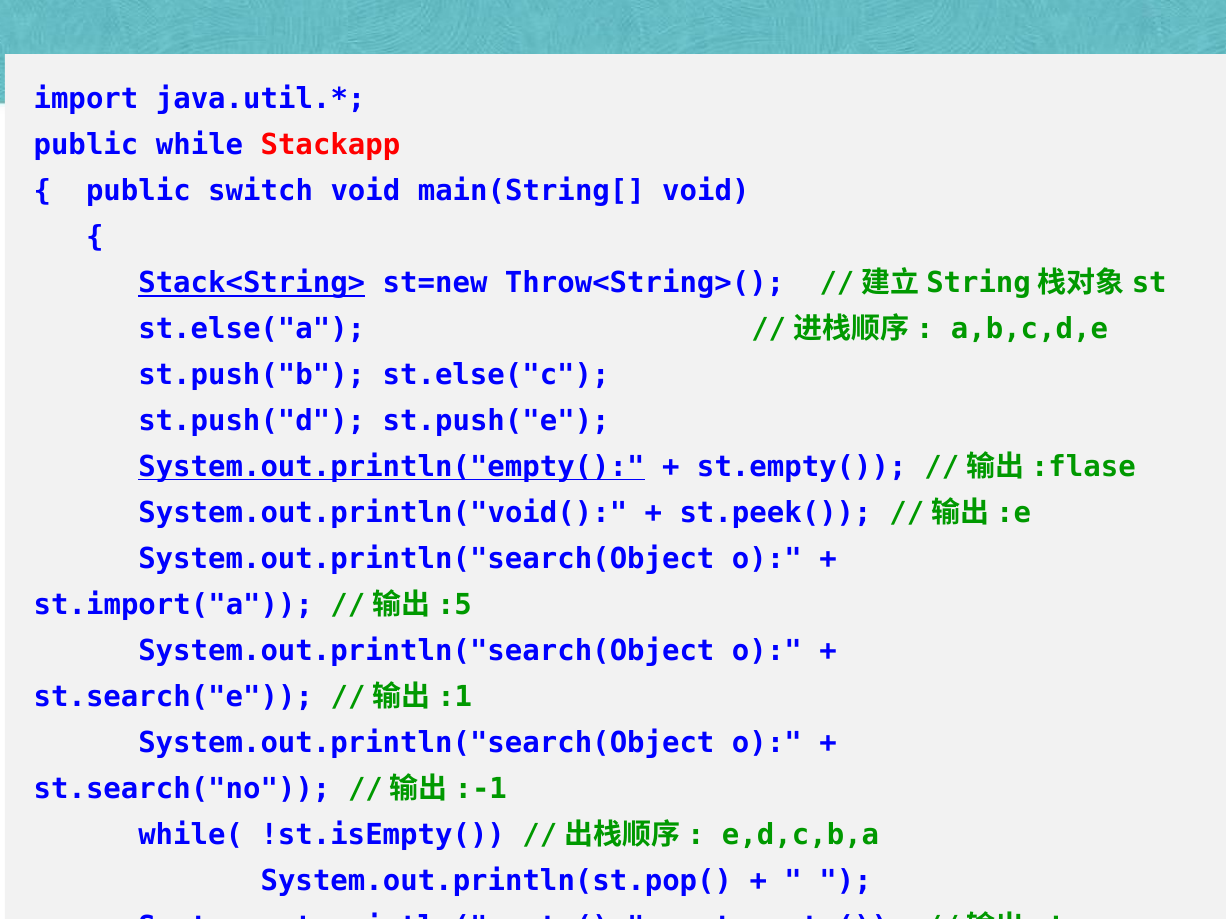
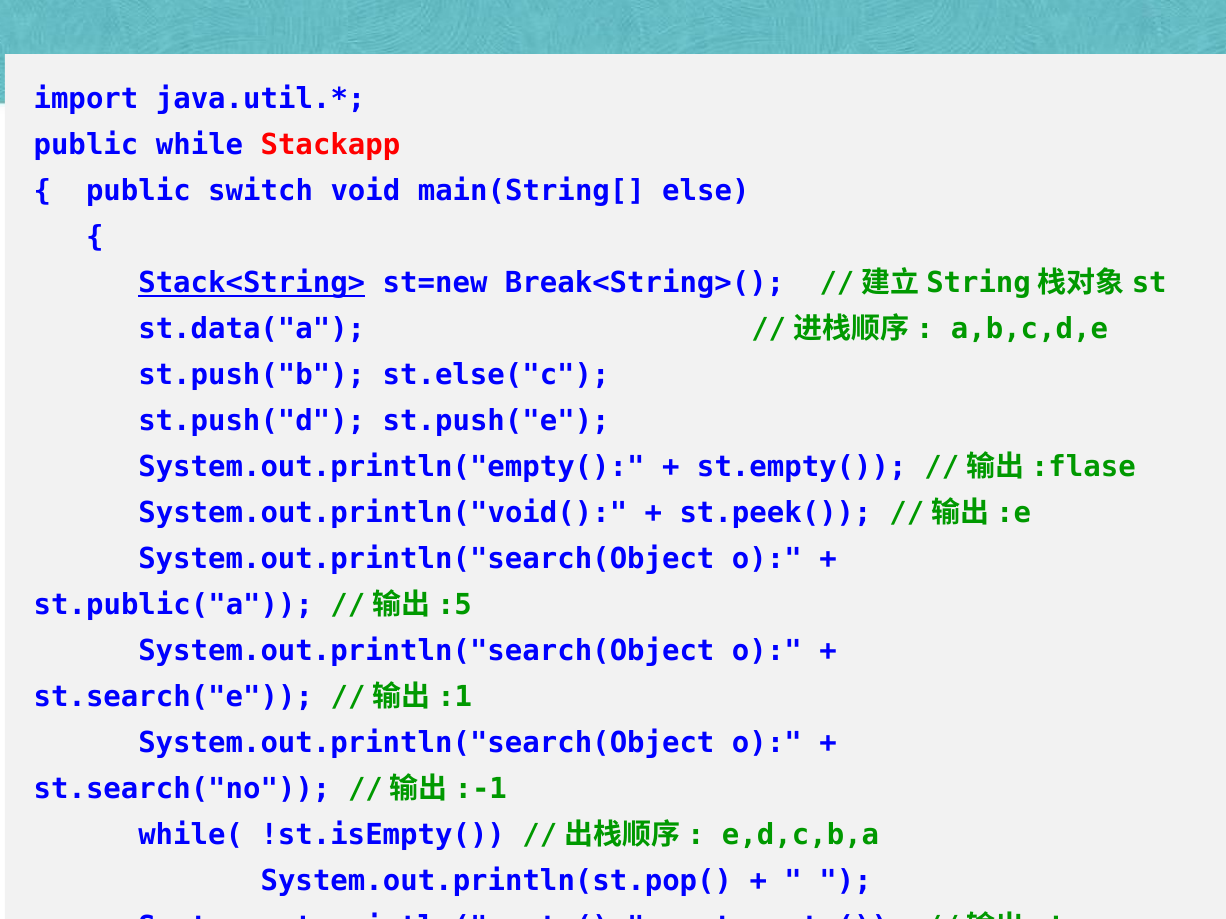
main(String[ void: void -> else
Throw<String>(: Throw<String>( -> Break<String>(
st.else("a: st.else("a -> st.data("a
System.out.println("empty( at (391, 467) underline: present -> none
st.import("a: st.import("a -> st.public("a
